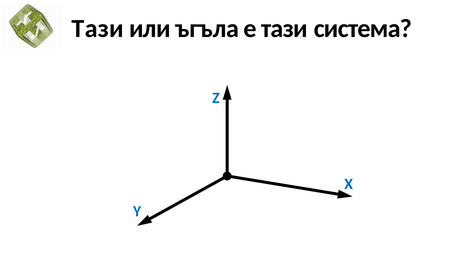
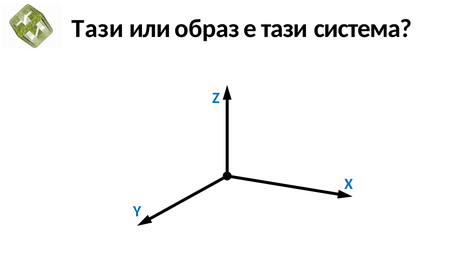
ъгъла: ъгъла -> образ
